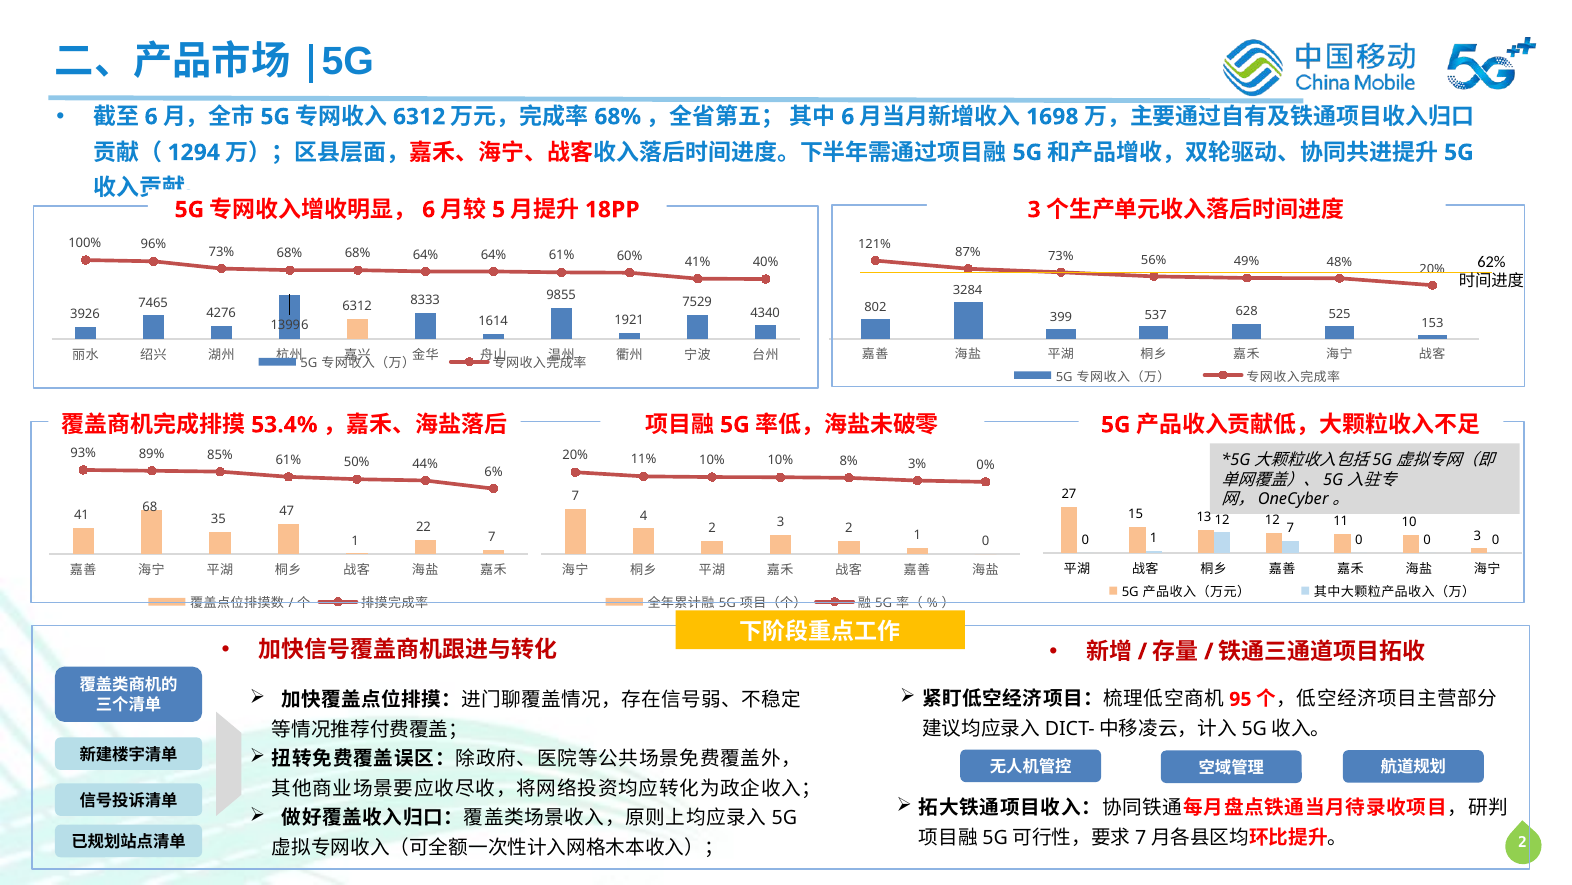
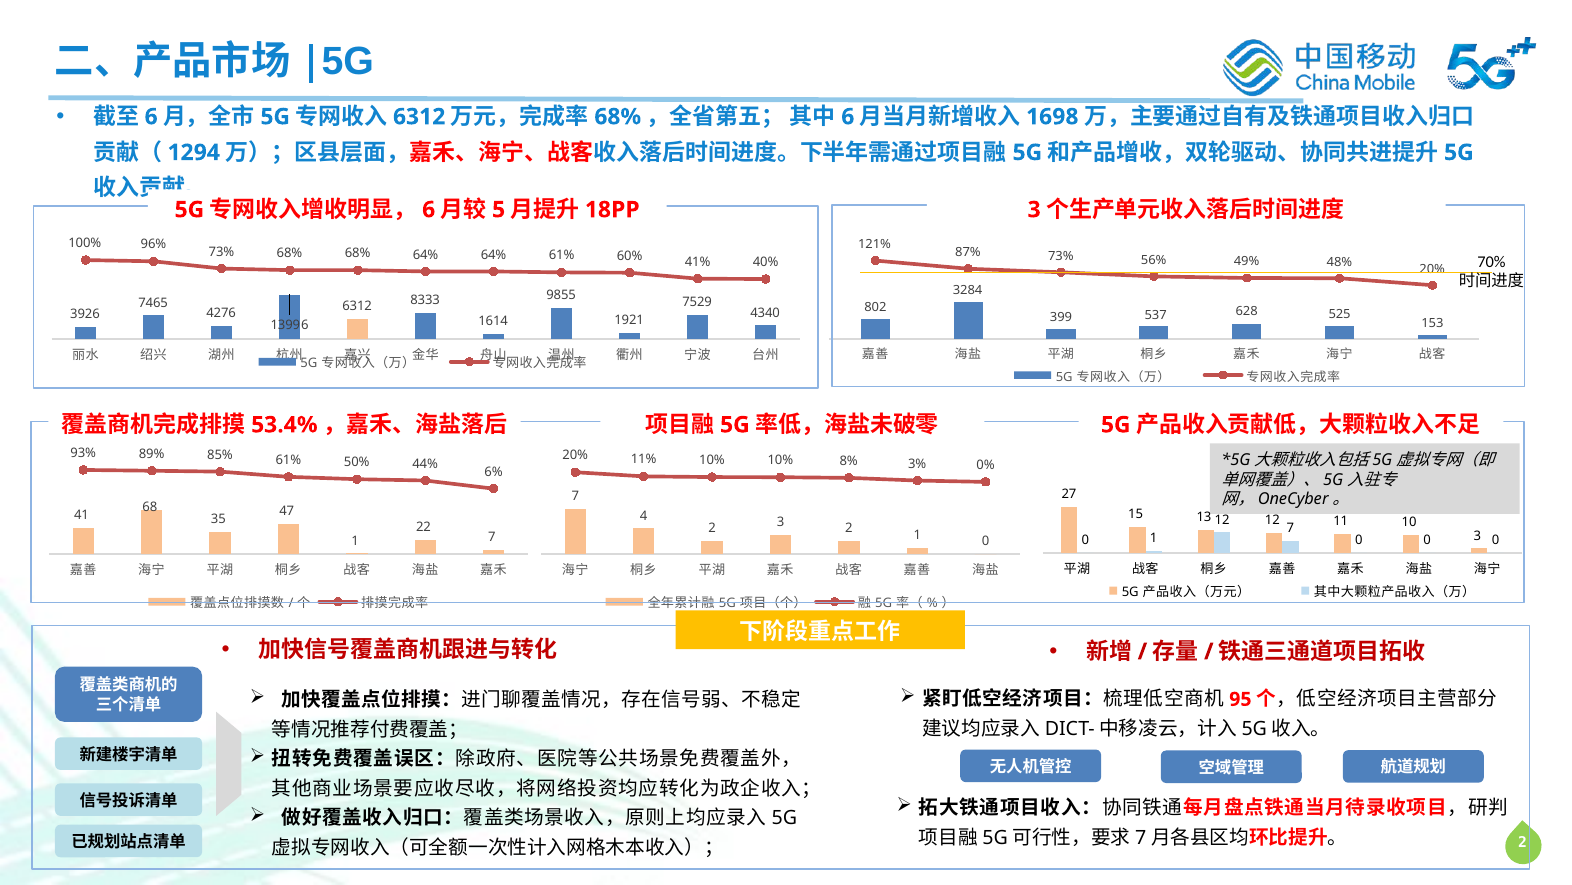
62%: 62% -> 70%
